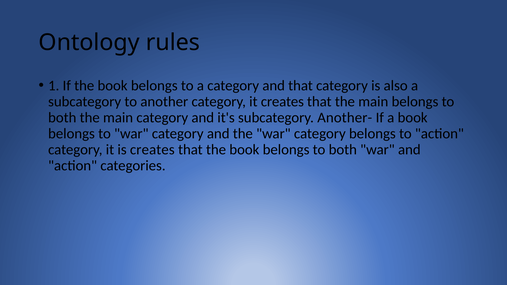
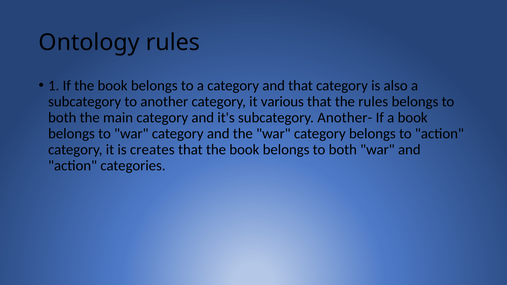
it creates: creates -> various
that the main: main -> rules
